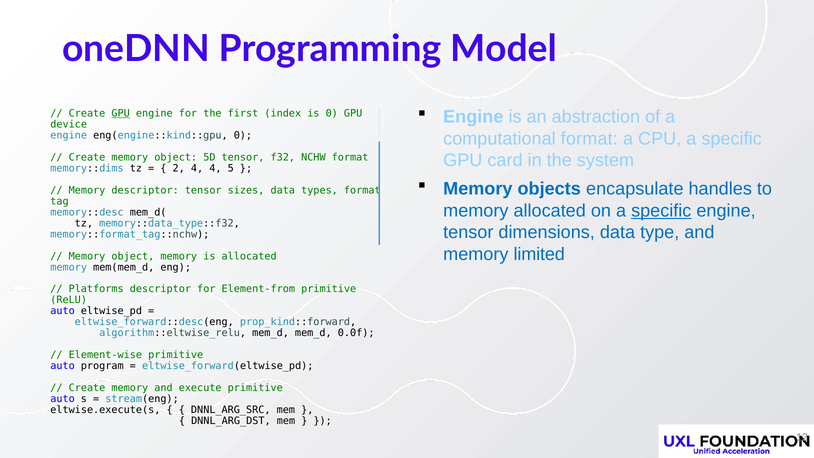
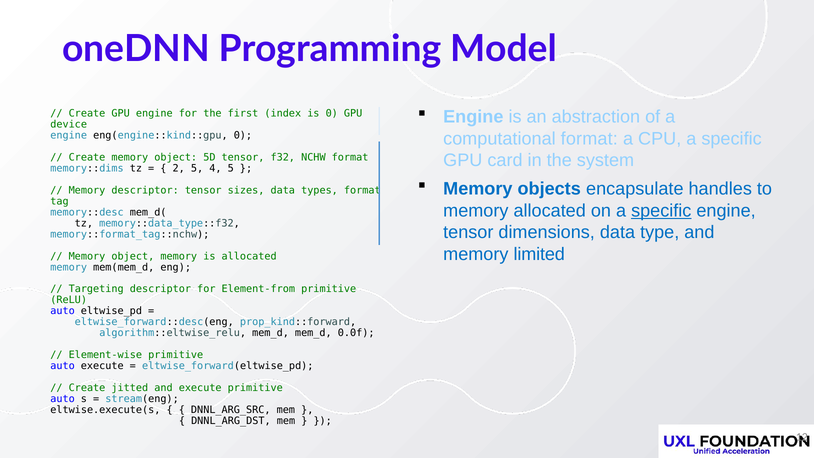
GPU at (121, 113) underline: present -> none
2 4: 4 -> 5
Platforms: Platforms -> Targeting
auto program: program -> execute
memory at (130, 388): memory -> jitted
